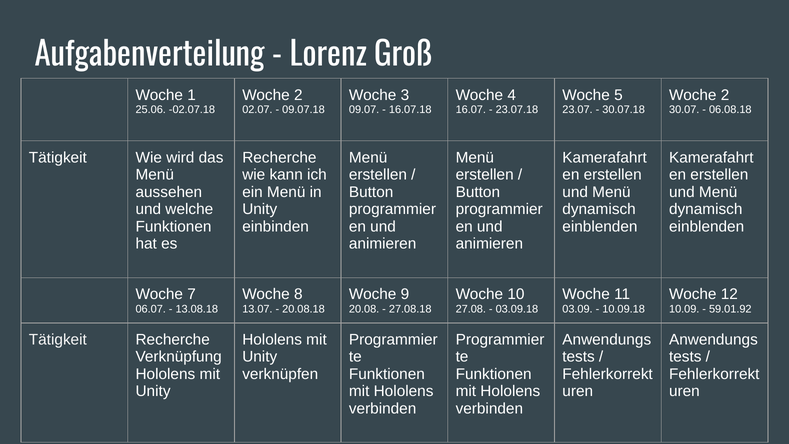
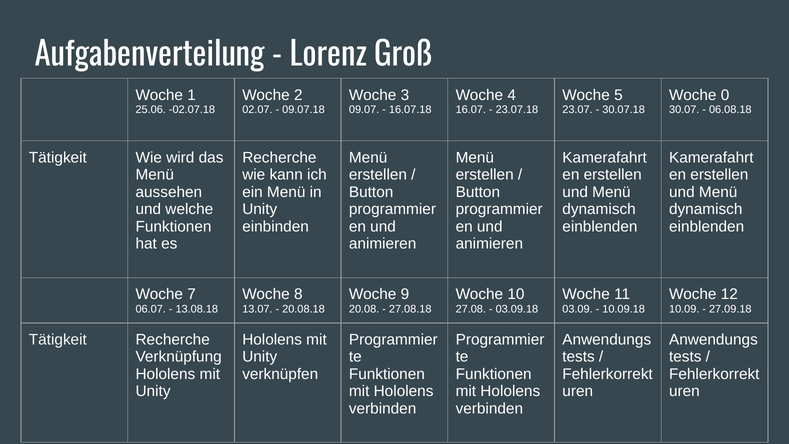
2 at (725, 95): 2 -> 0
59.01.92: 59.01.92 -> 27.09.18
